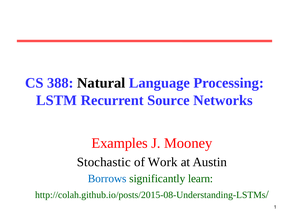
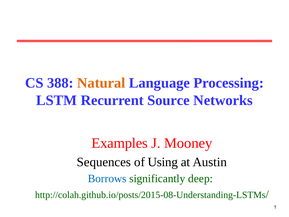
Natural colour: black -> orange
Stochastic: Stochastic -> Sequences
Work: Work -> Using
learn: learn -> deep
